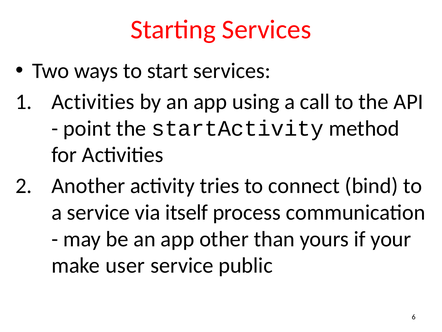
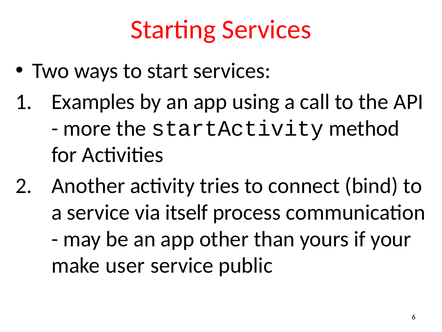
Activities at (93, 102): Activities -> Examples
point: point -> more
